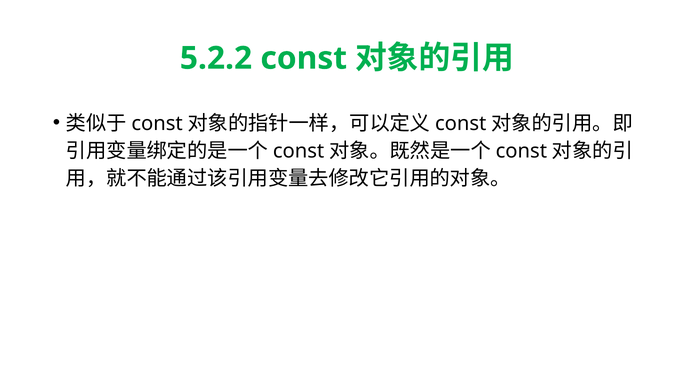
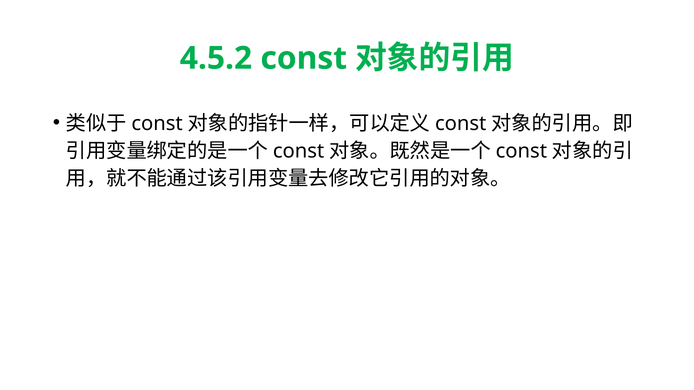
5.2.2: 5.2.2 -> 4.5.2
